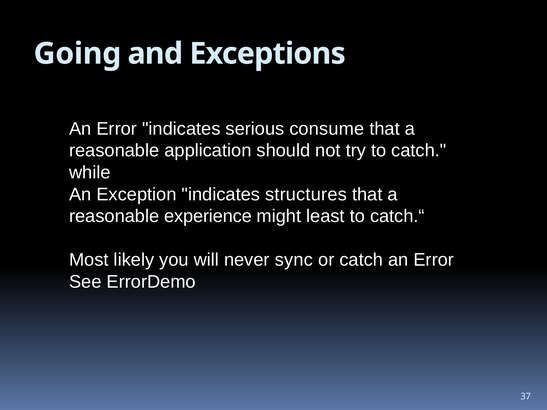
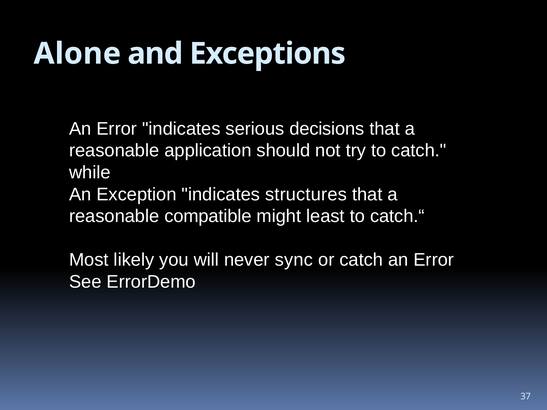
Going: Going -> Alone
consume: consume -> decisions
experience: experience -> compatible
